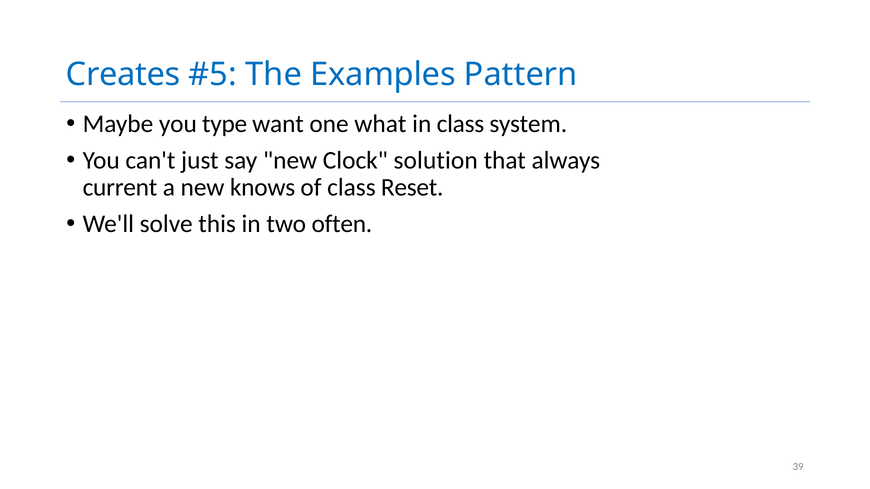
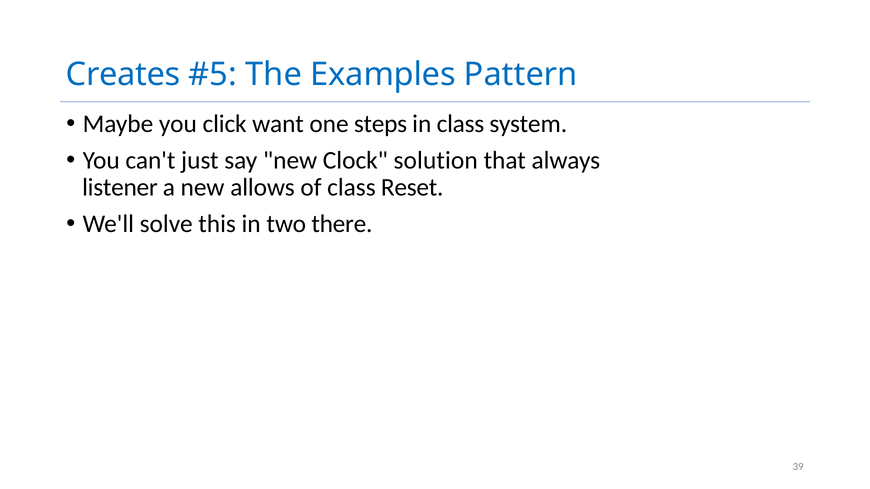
type: type -> click
what: what -> steps
current: current -> listener
knows: knows -> allows
often: often -> there
